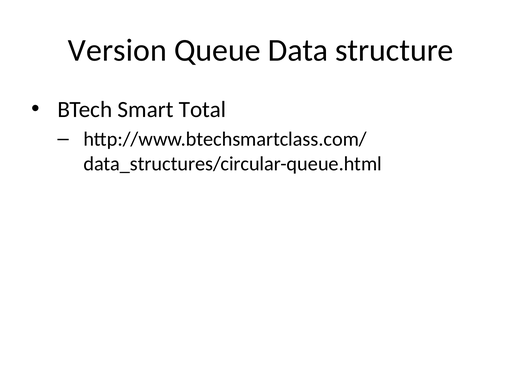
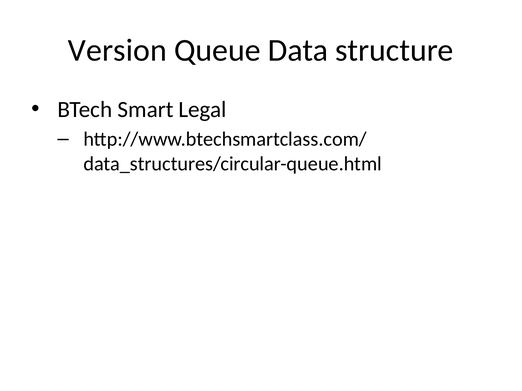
Total: Total -> Legal
